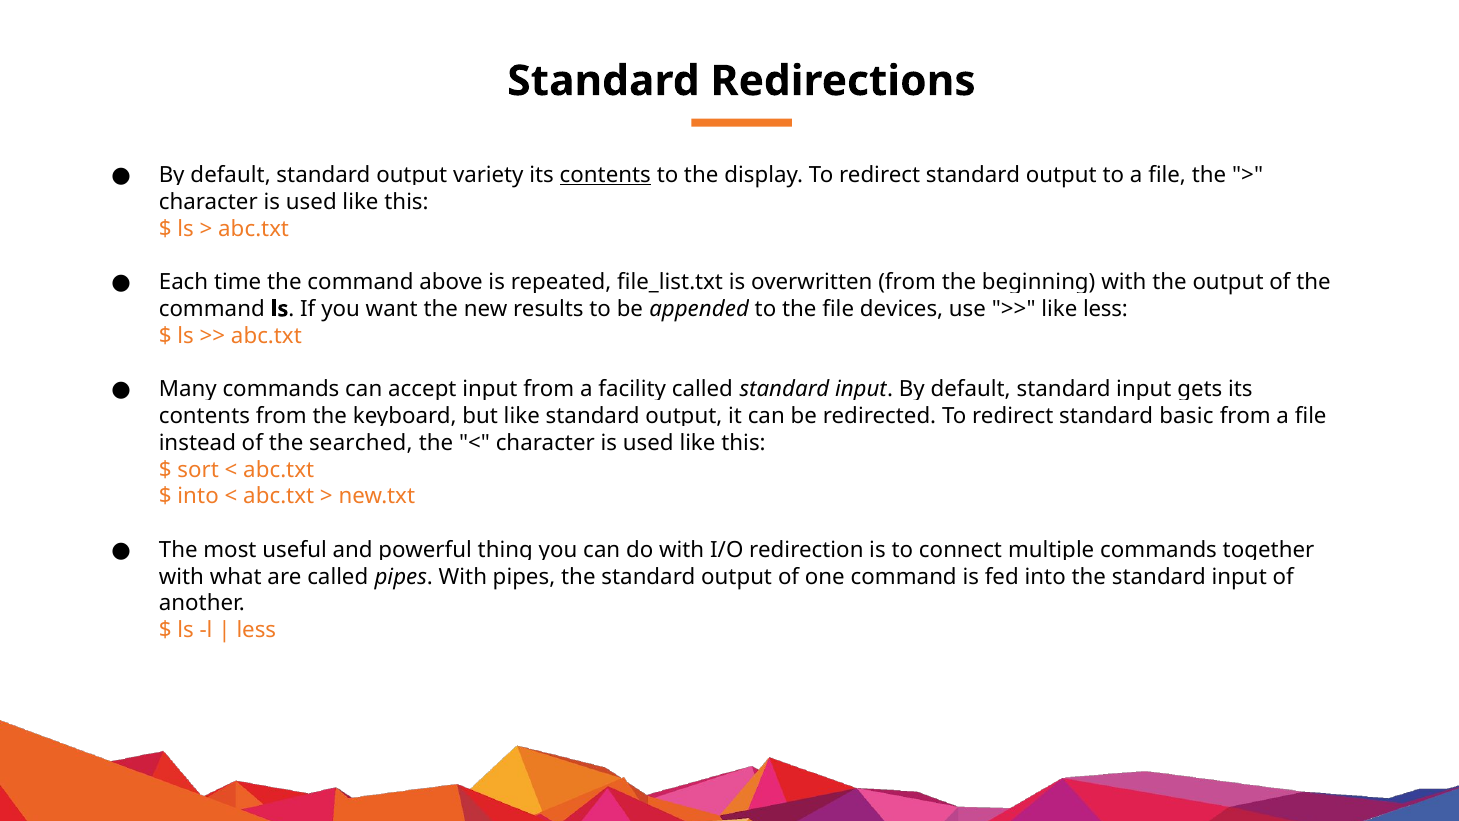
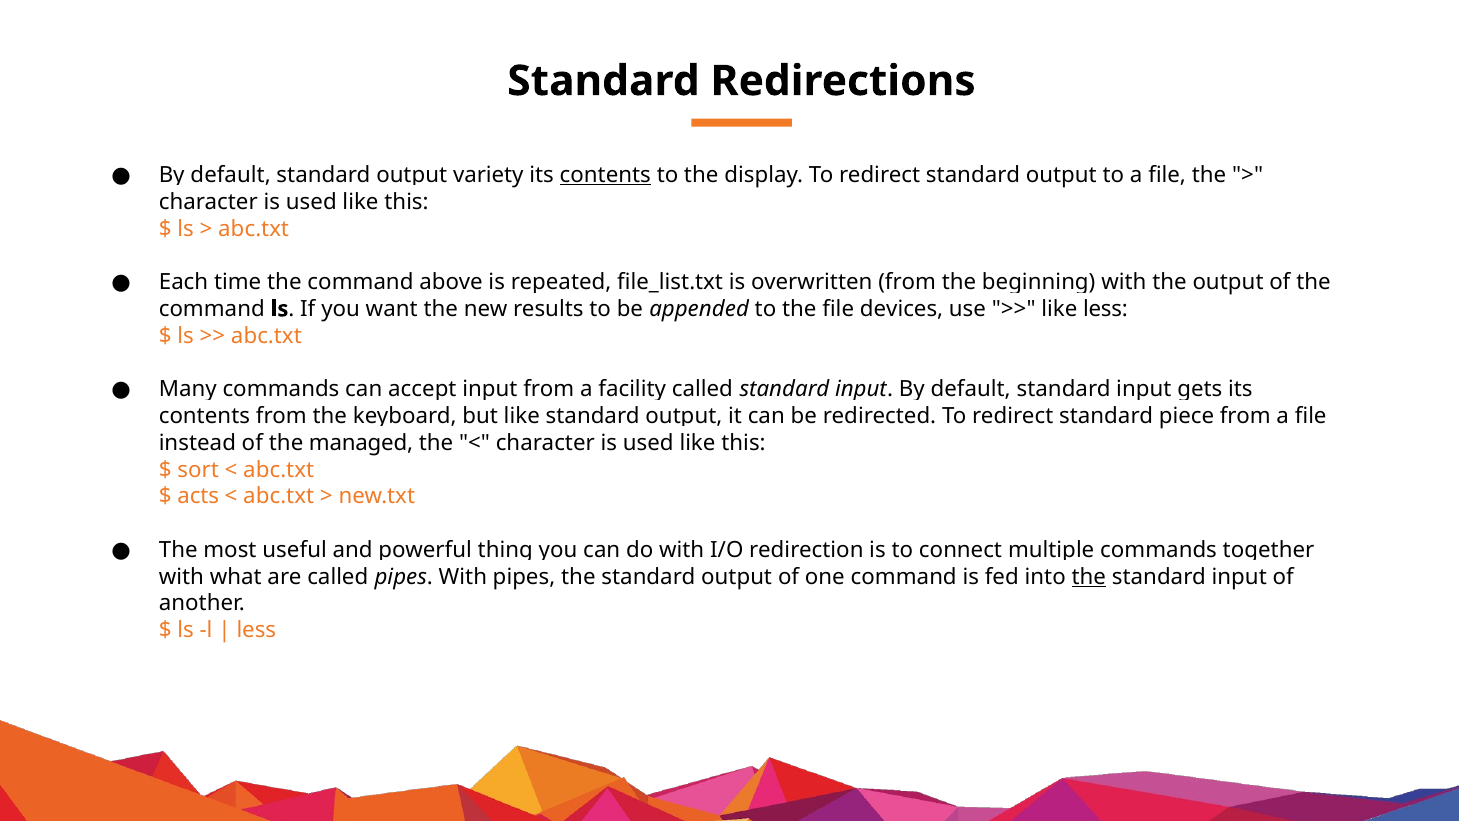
basic: basic -> piece
searched: searched -> managed
into at (198, 496): into -> acts
the at (1089, 577) underline: none -> present
